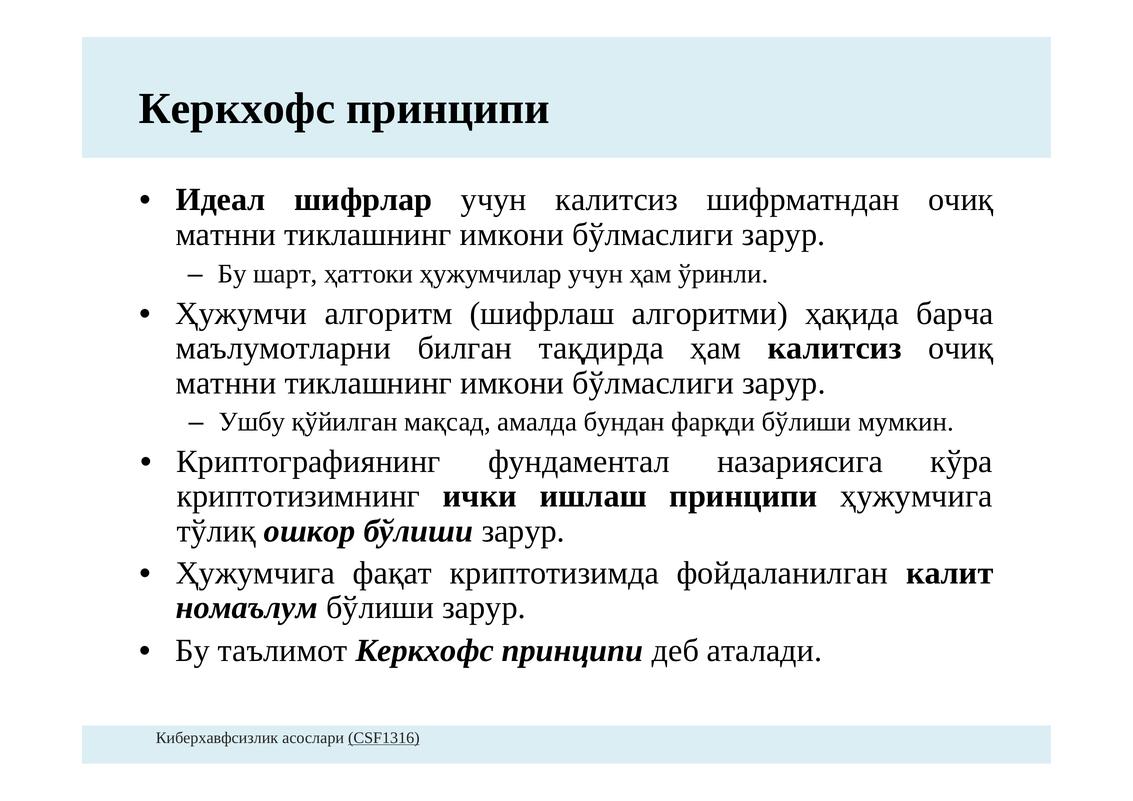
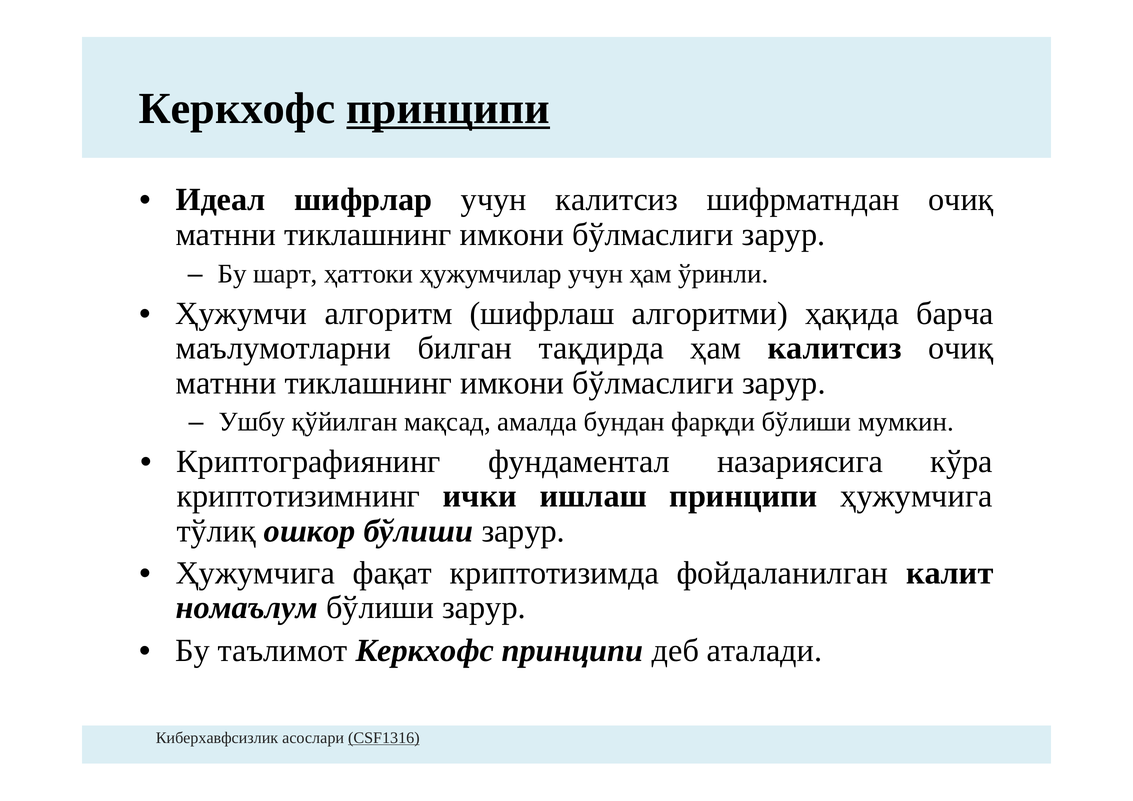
принципи at (448, 109) underline: none -> present
